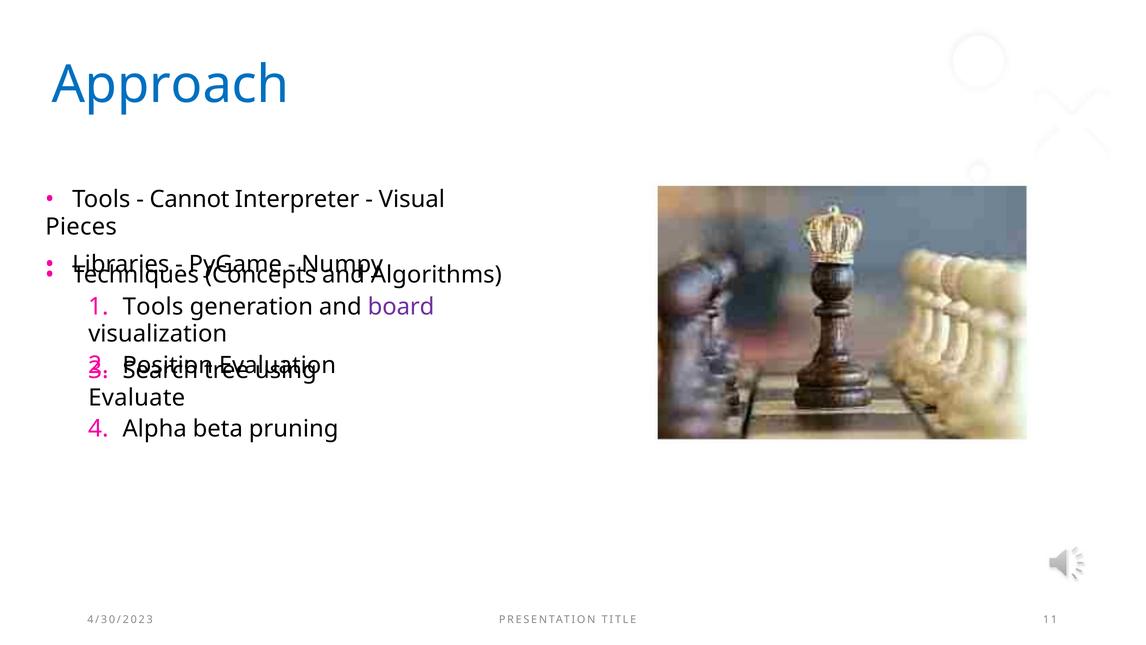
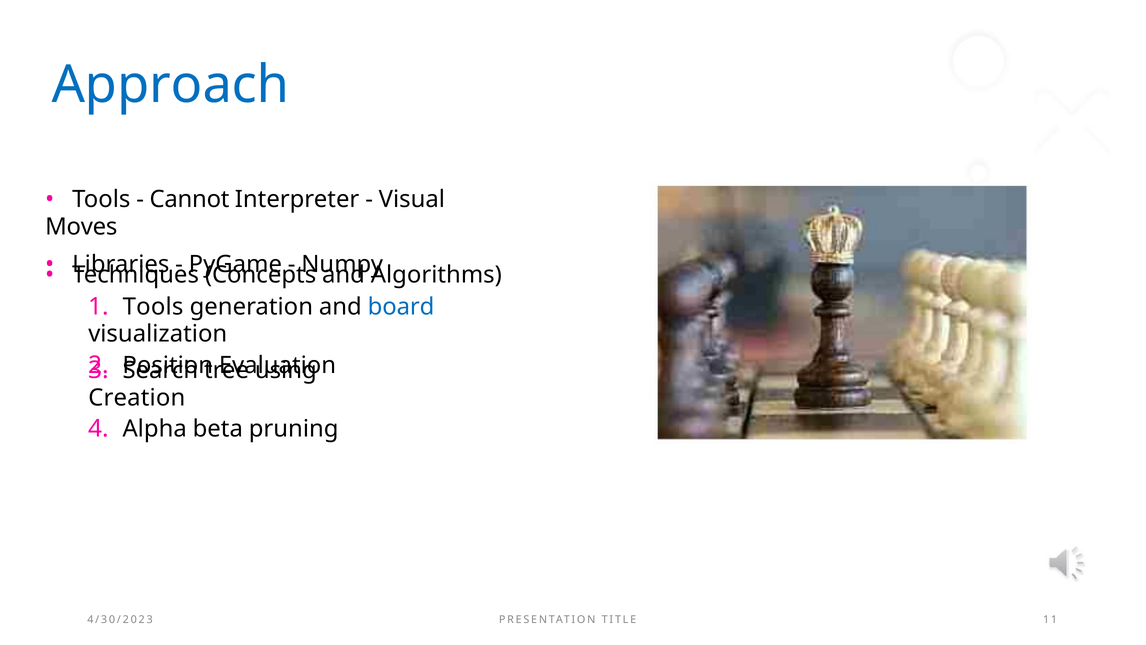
Pieces: Pieces -> Moves
board colour: purple -> blue
Evaluate: Evaluate -> Creation
